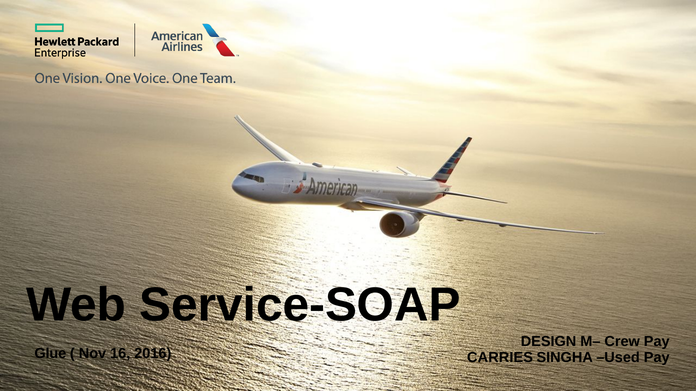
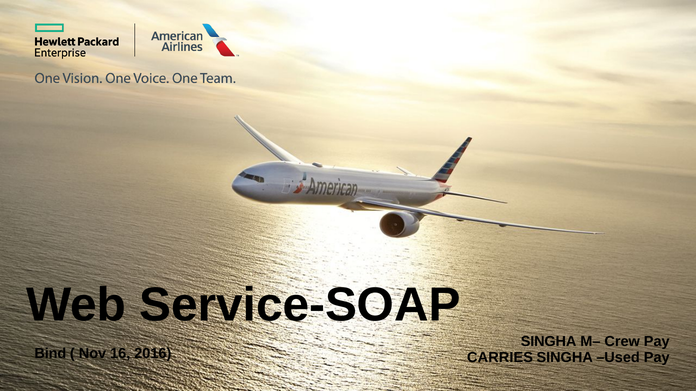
DESIGN at (549, 342): DESIGN -> SINGHA
Glue: Glue -> Bind
